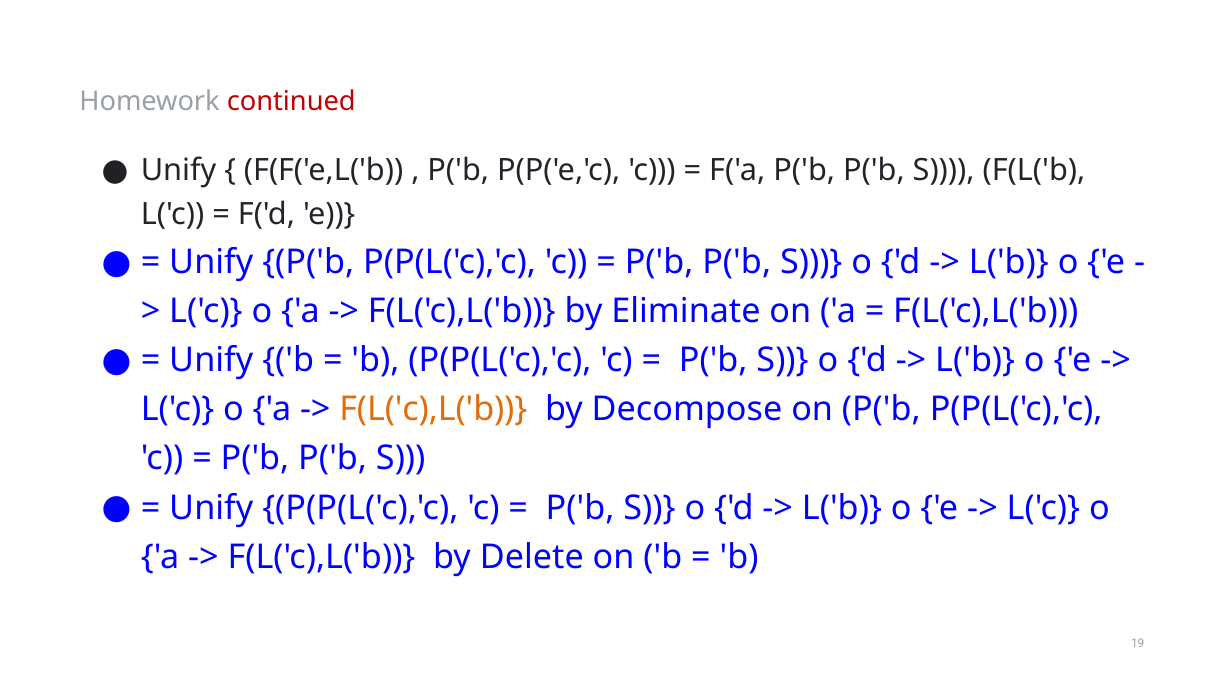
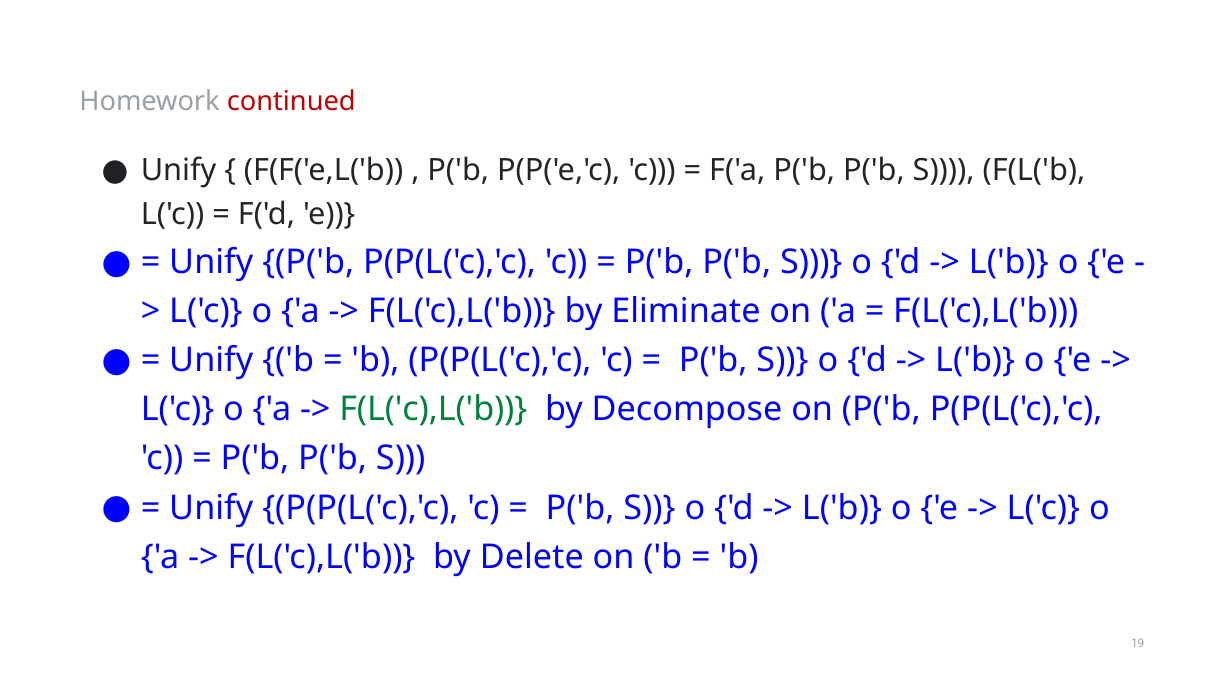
F(L('c),L('b at (433, 409) colour: orange -> green
